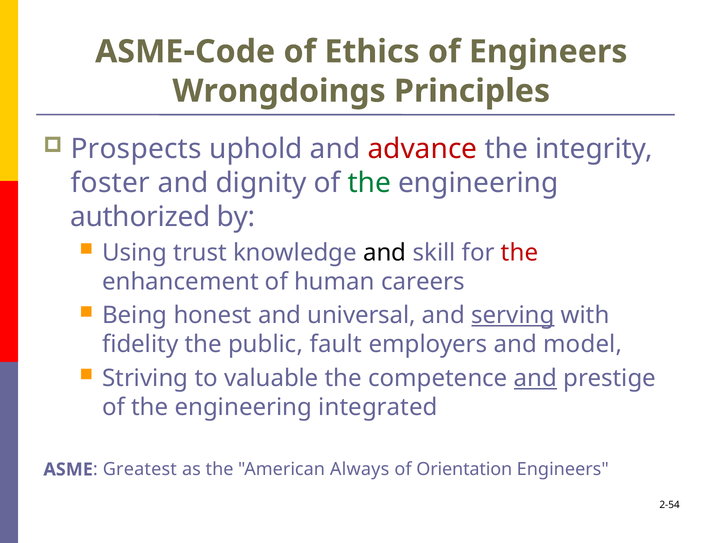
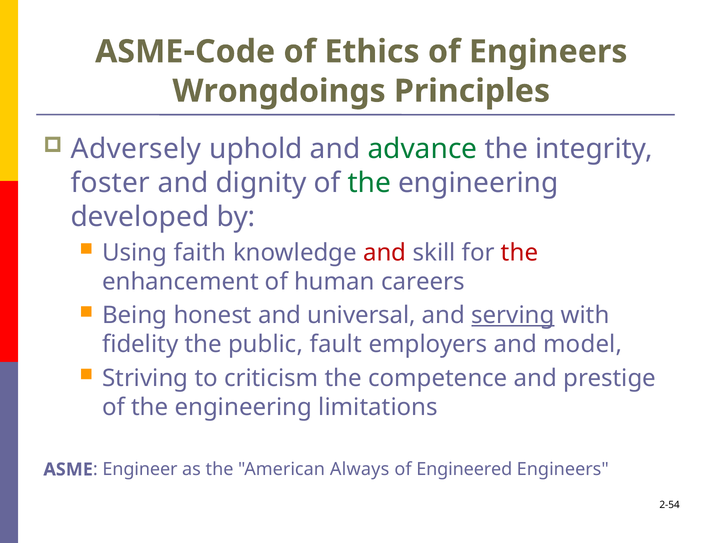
Prospects: Prospects -> Adversely
advance colour: red -> green
authorized: authorized -> developed
trust: trust -> faith
and at (385, 252) colour: black -> red
valuable: valuable -> criticism
and at (535, 378) underline: present -> none
integrated: integrated -> limitations
Greatest: Greatest -> Engineer
Orientation: Orientation -> Engineered
